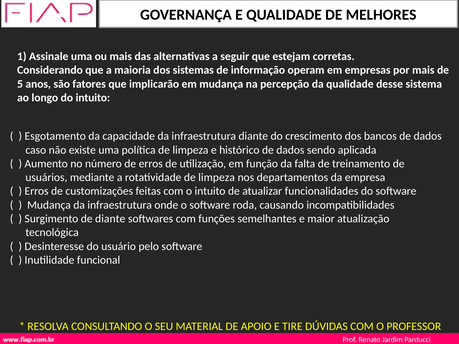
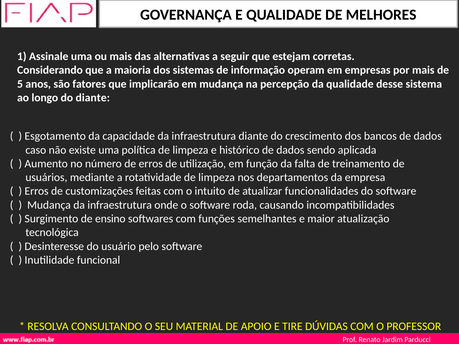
do intuito: intuito -> diante
de diante: diante -> ensino
